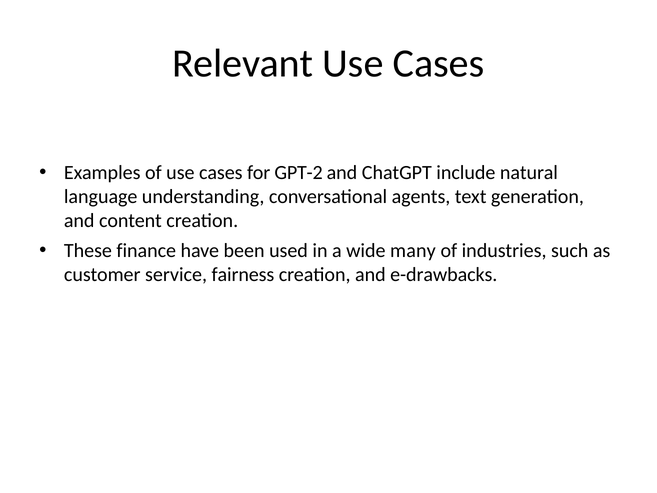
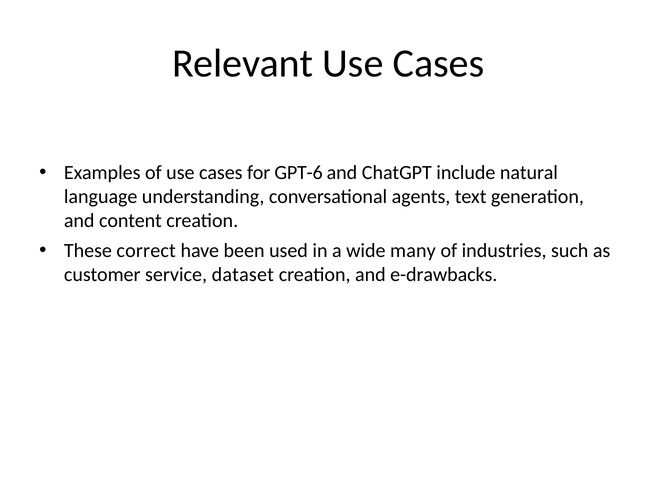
GPT-2: GPT-2 -> GPT-6
finance: finance -> correct
fairness: fairness -> dataset
